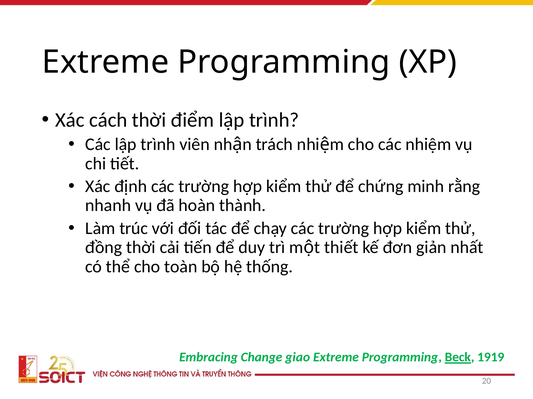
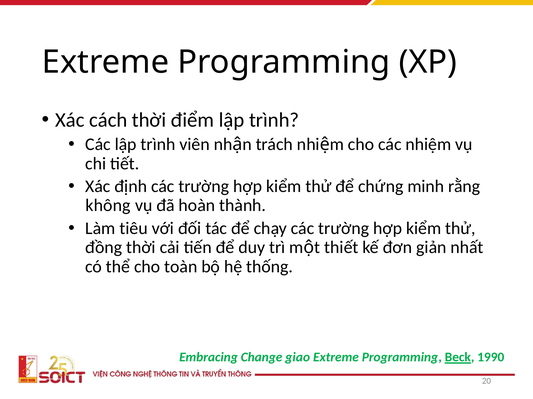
nhanh: nhanh -> không
trúc: trúc -> tiêu
1919: 1919 -> 1990
